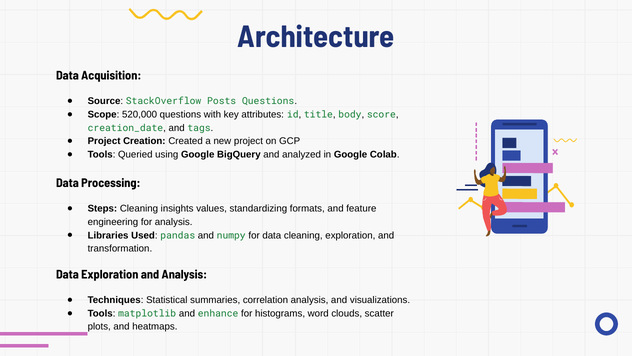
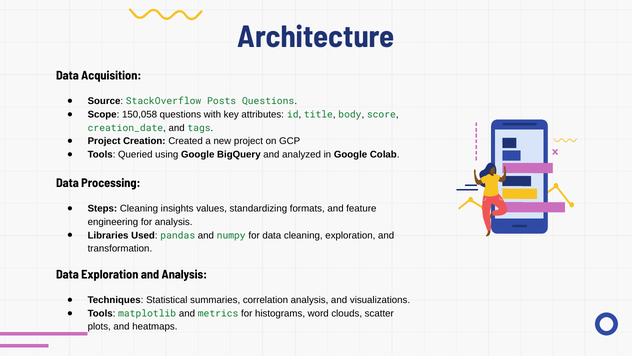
520,000: 520,000 -> 150,058
enhance: enhance -> metrics
